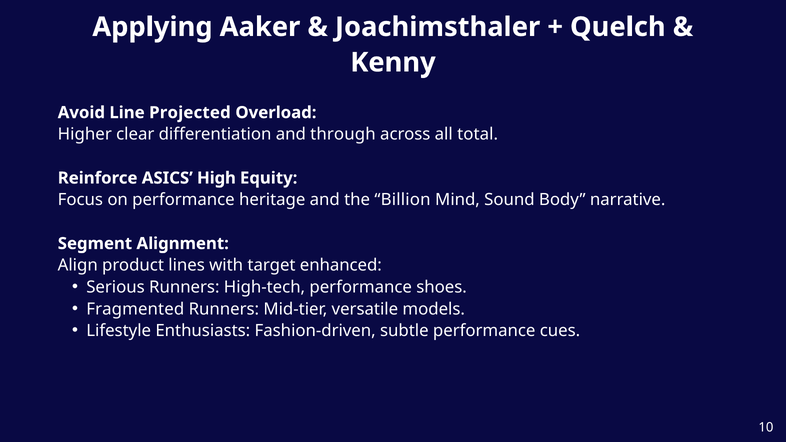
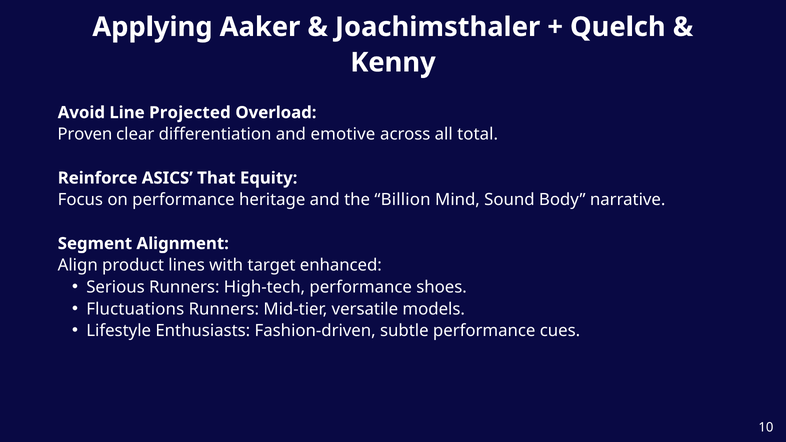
Higher: Higher -> Proven
through: through -> emotive
High: High -> That
Fragmented: Fragmented -> Fluctuations
